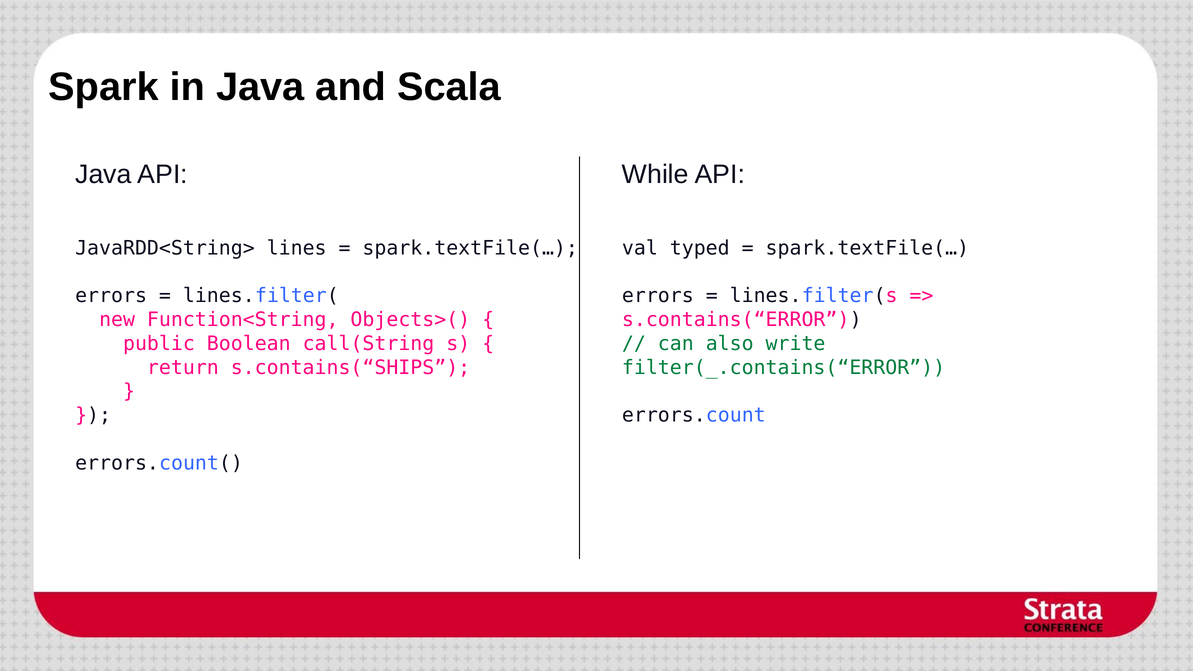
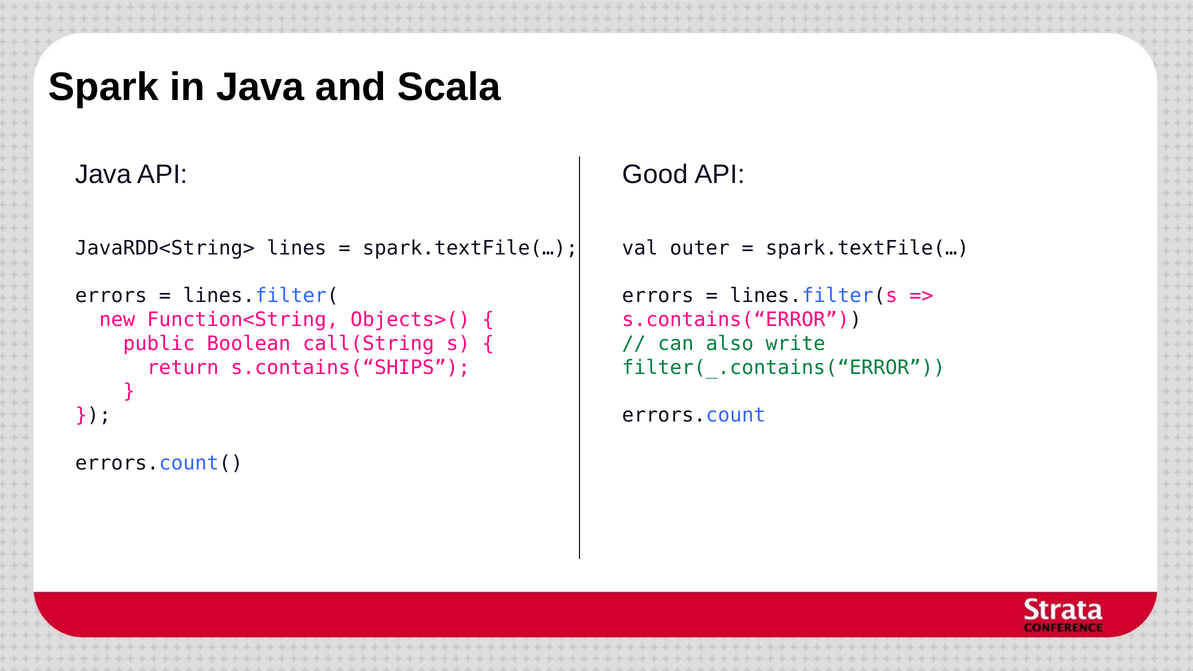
While: While -> Good
typed: typed -> outer
